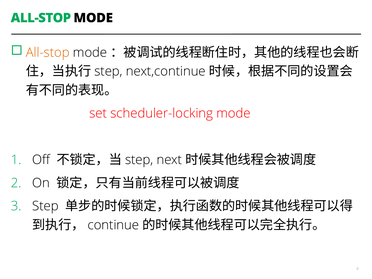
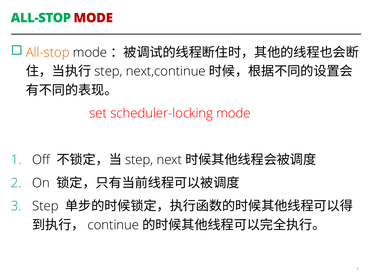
MODE at (93, 18) colour: black -> red
